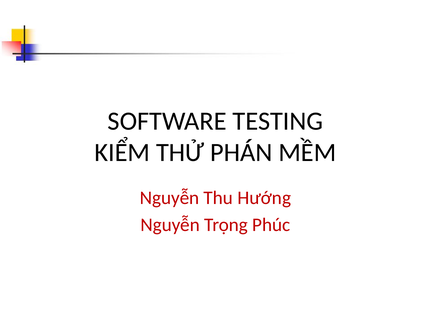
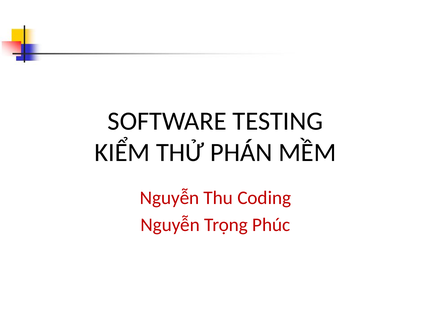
Hướng: Hướng -> Coding
